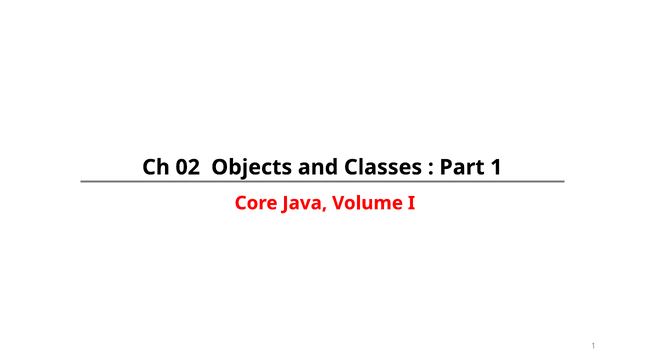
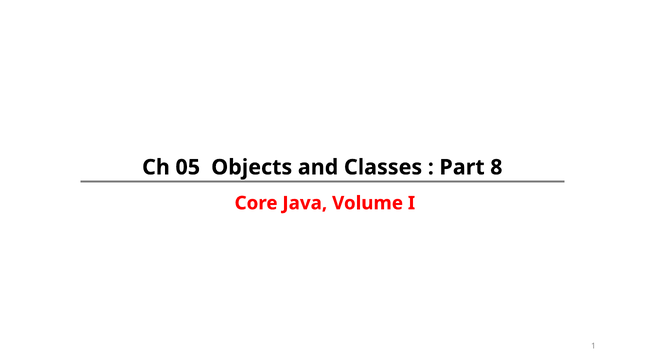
02: 02 -> 05
Part 1: 1 -> 8
